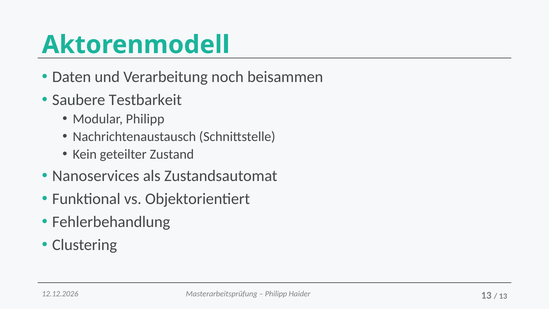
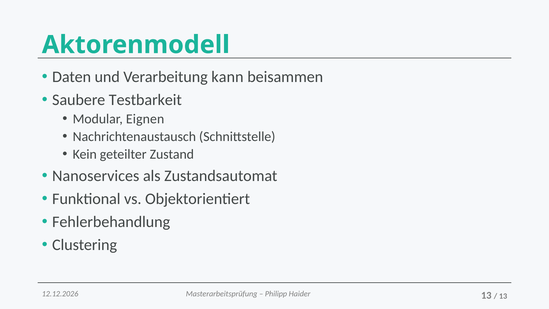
noch: noch -> kann
Modular Philipp: Philipp -> Eignen
